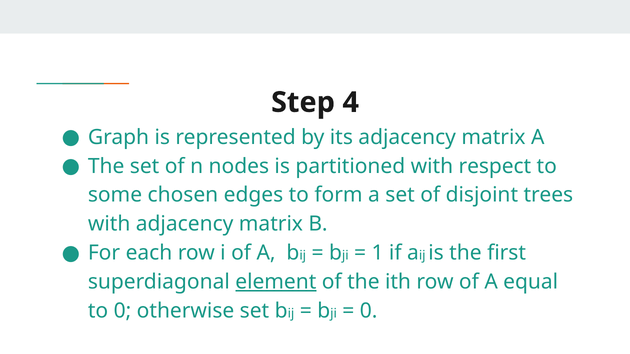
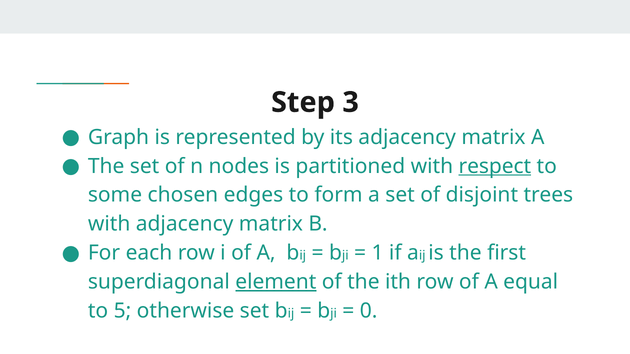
4: 4 -> 3
respect underline: none -> present
to 0: 0 -> 5
